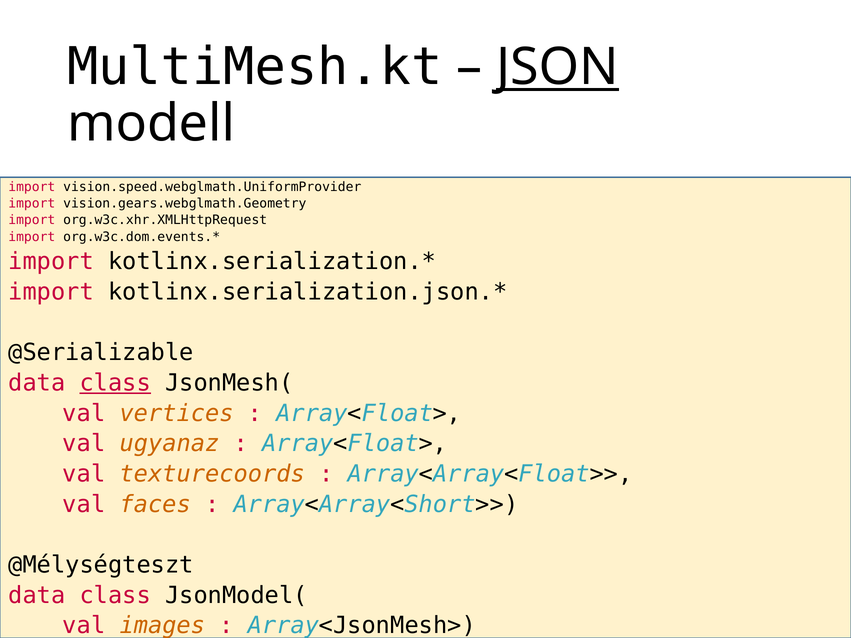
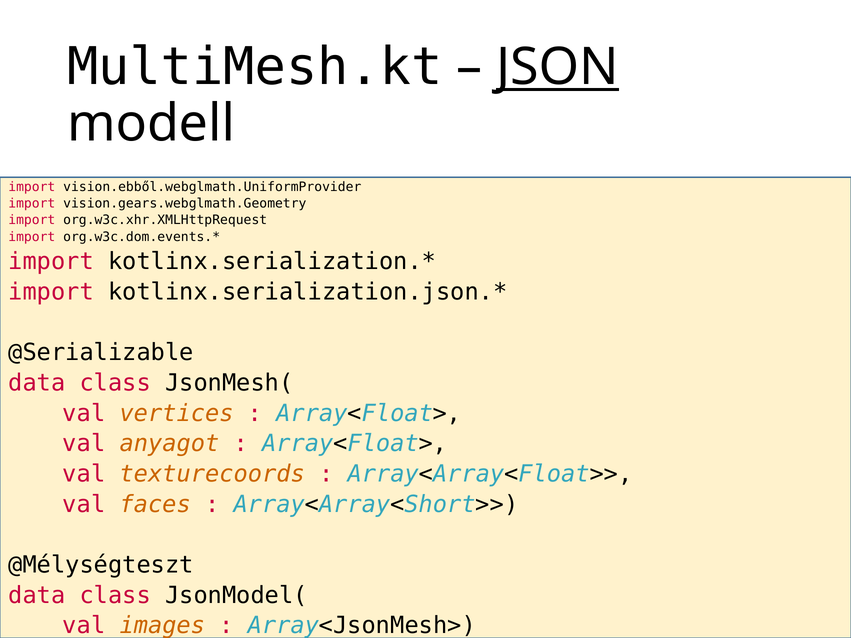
vision.speed.webglmath.UniformProvider: vision.speed.webglmath.UniformProvider -> vision.ebből.webglmath.UniformProvider
class at (115, 383) underline: present -> none
ugyanaz: ugyanaz -> anyagot
